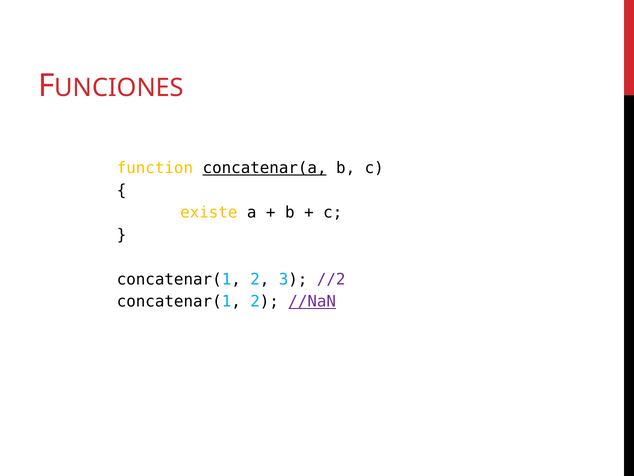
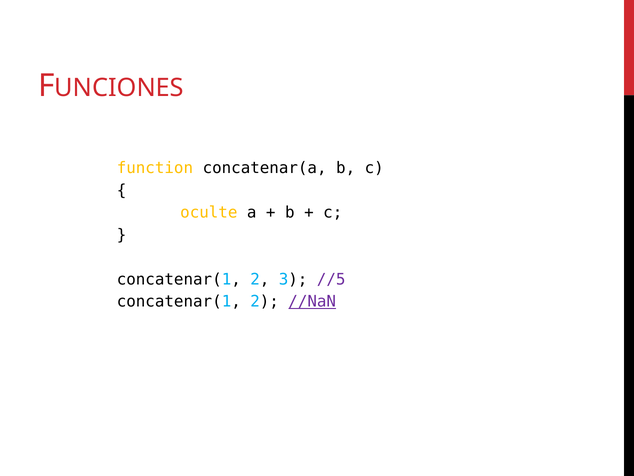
concatenar(a underline: present -> none
existe: existe -> oculte
//2: //2 -> //5
